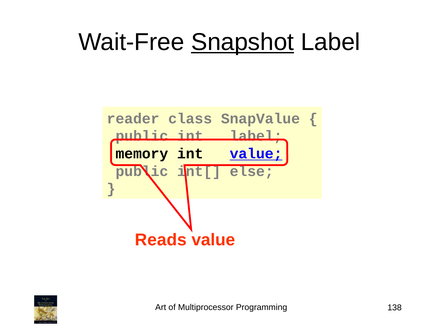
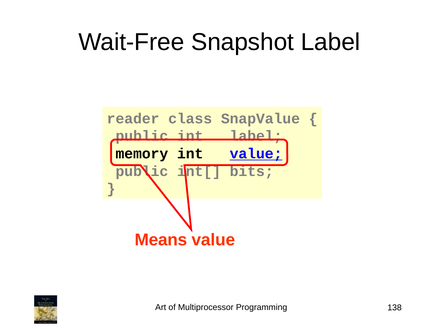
Snapshot underline: present -> none
else: else -> bits
Reads: Reads -> Means
